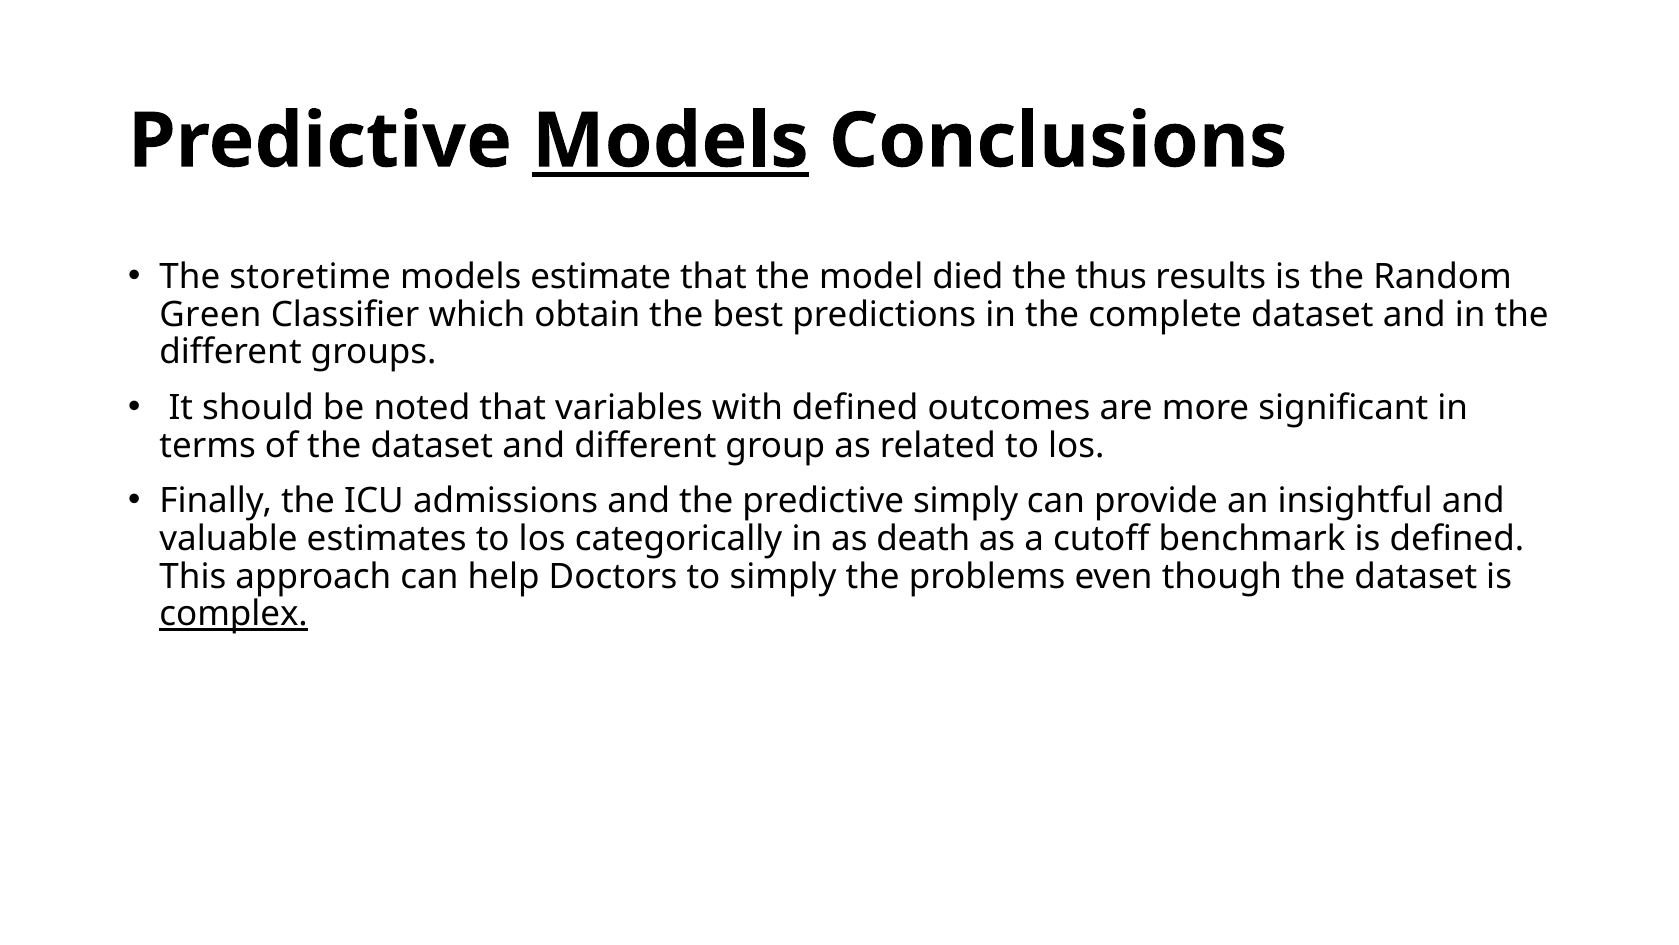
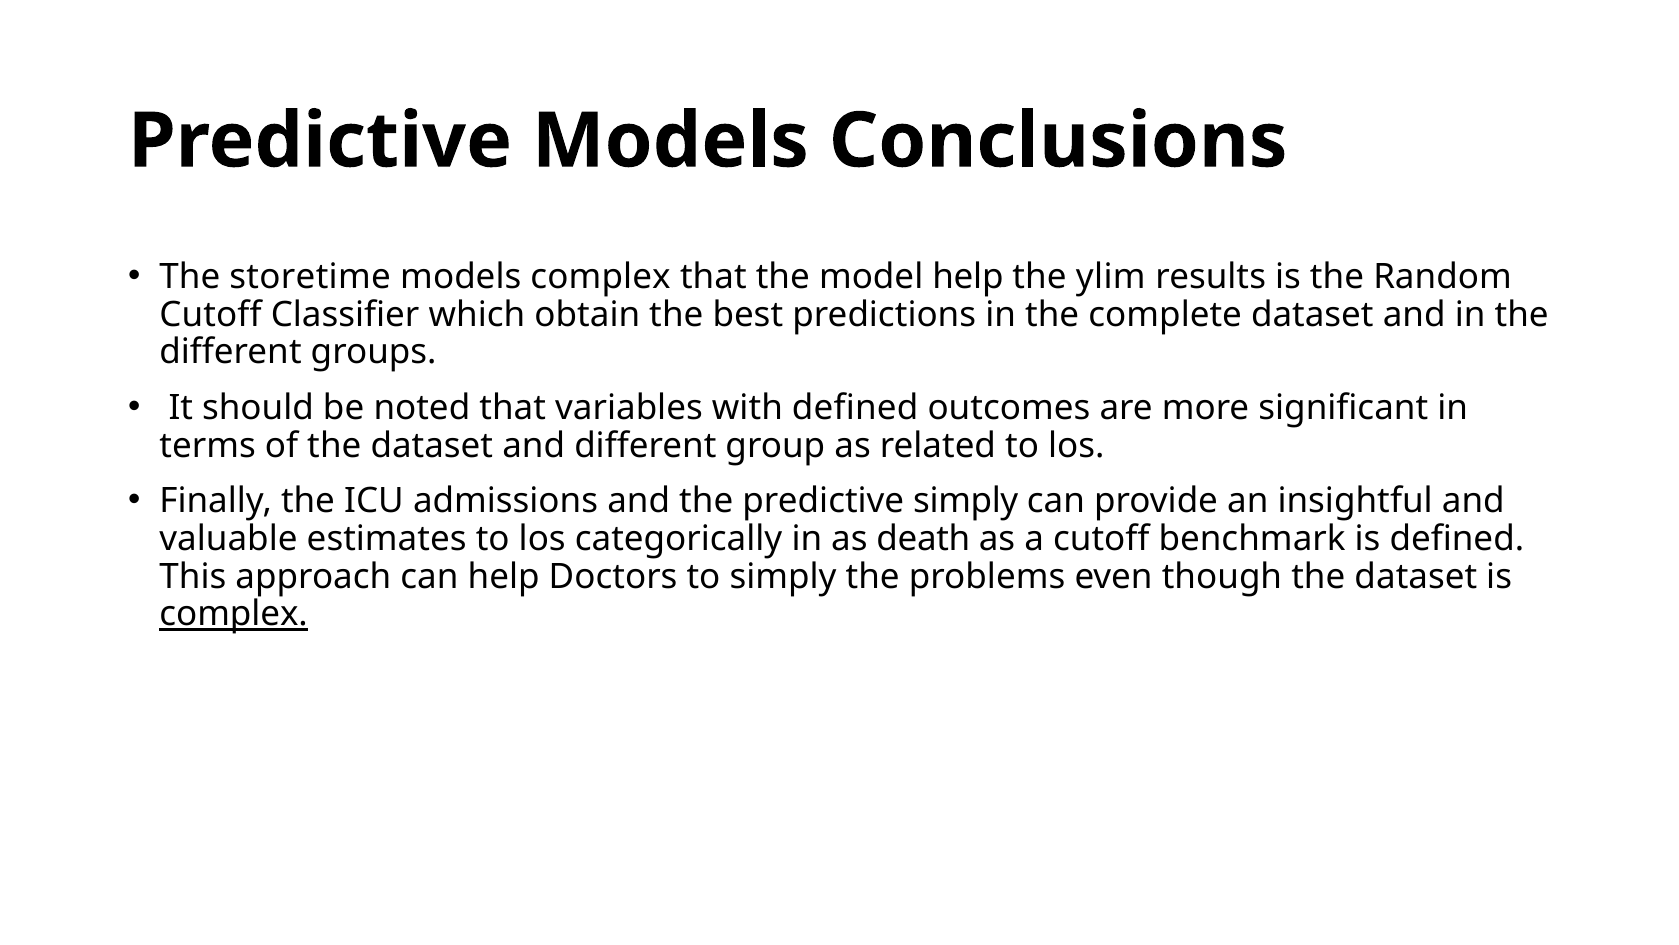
Models at (670, 141) underline: present -> none
models estimate: estimate -> complex
model died: died -> help
thus: thus -> ylim
Green at (210, 314): Green -> Cutoff
